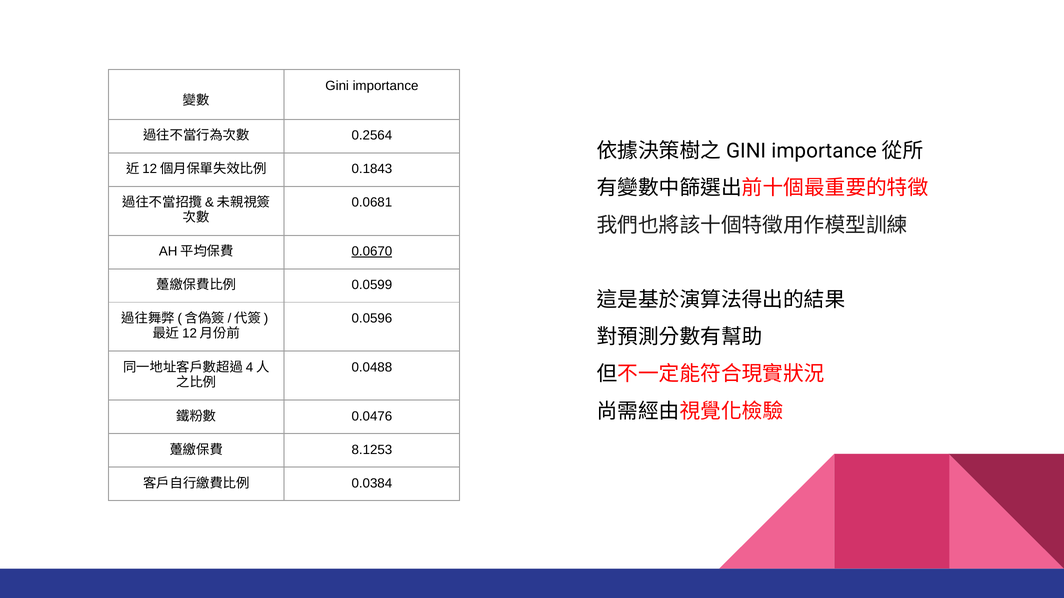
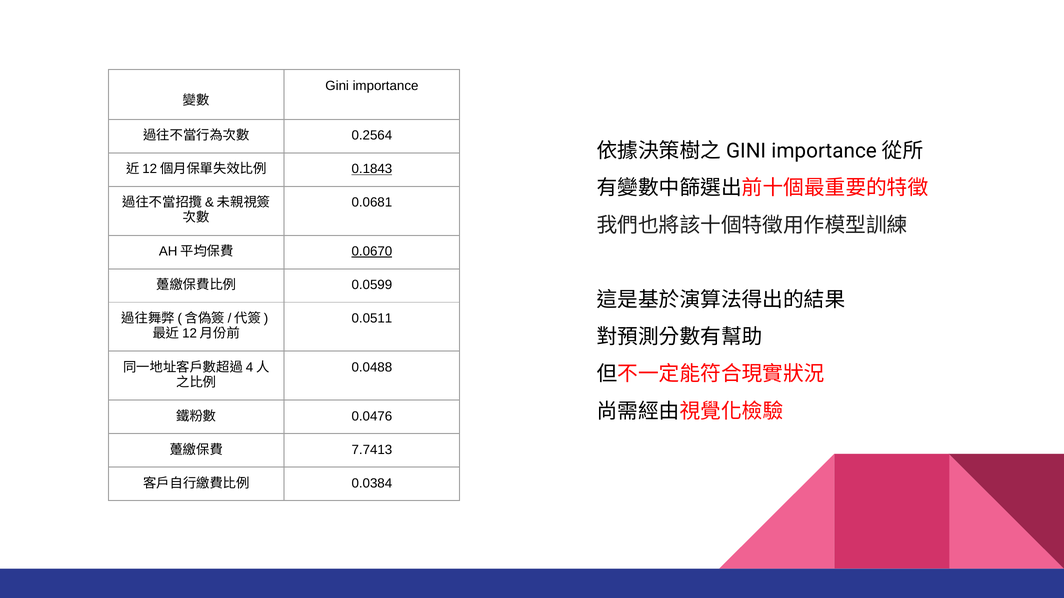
0.1843 underline: none -> present
0.0596: 0.0596 -> 0.0511
8.1253: 8.1253 -> 7.7413
